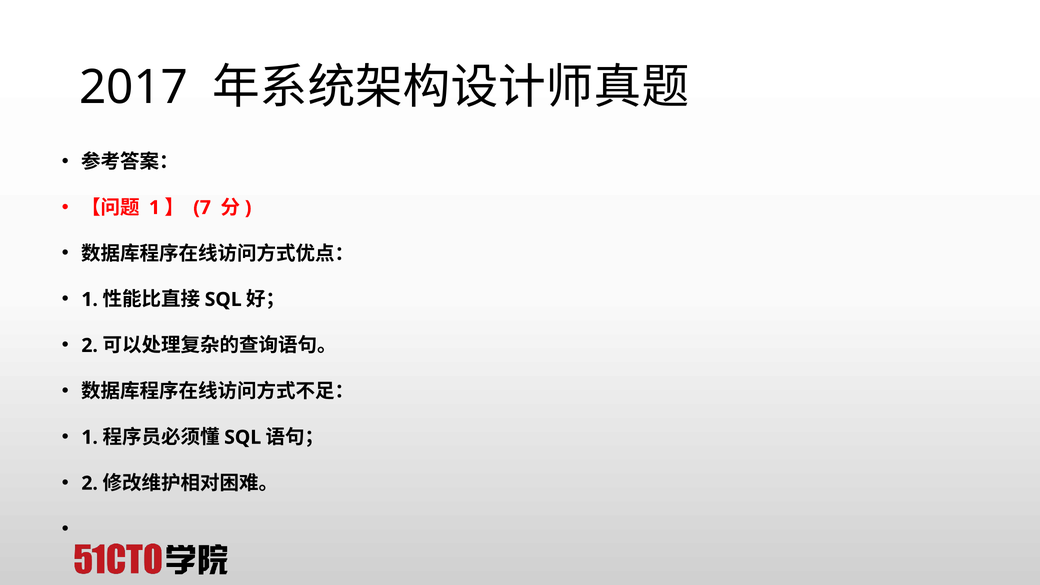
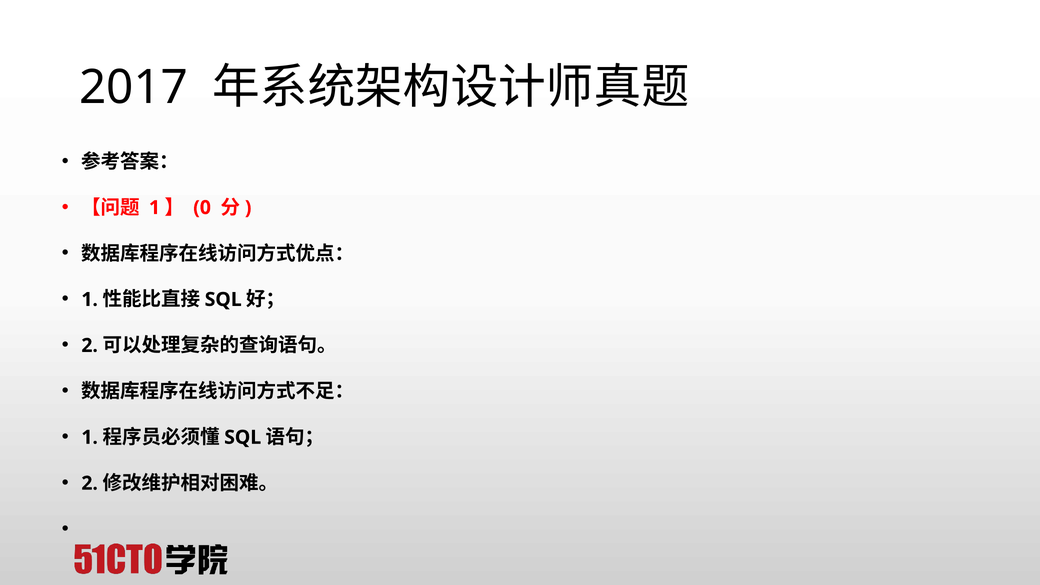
7: 7 -> 0
